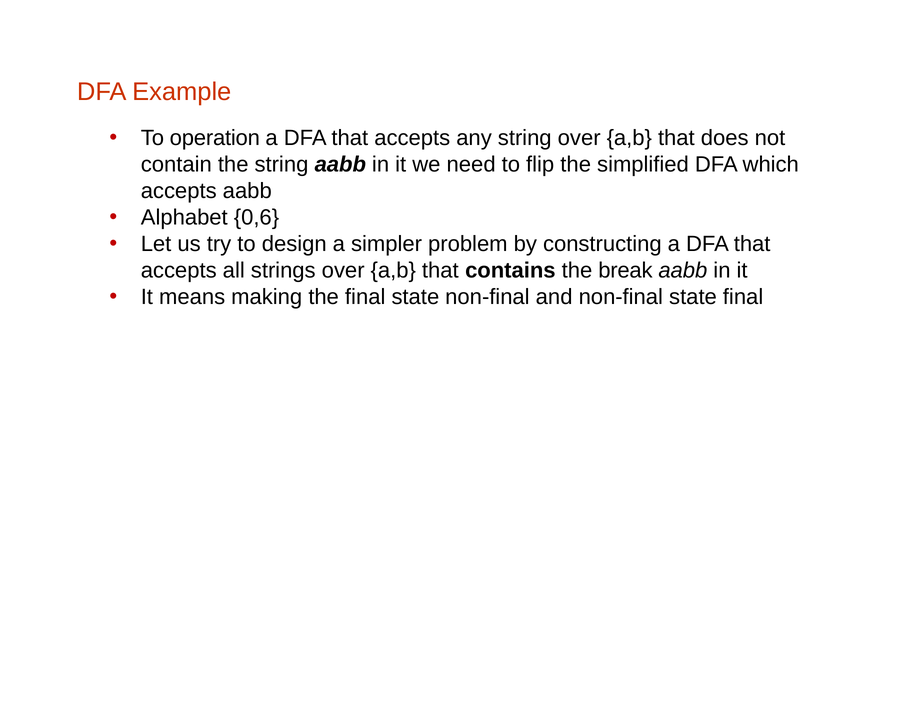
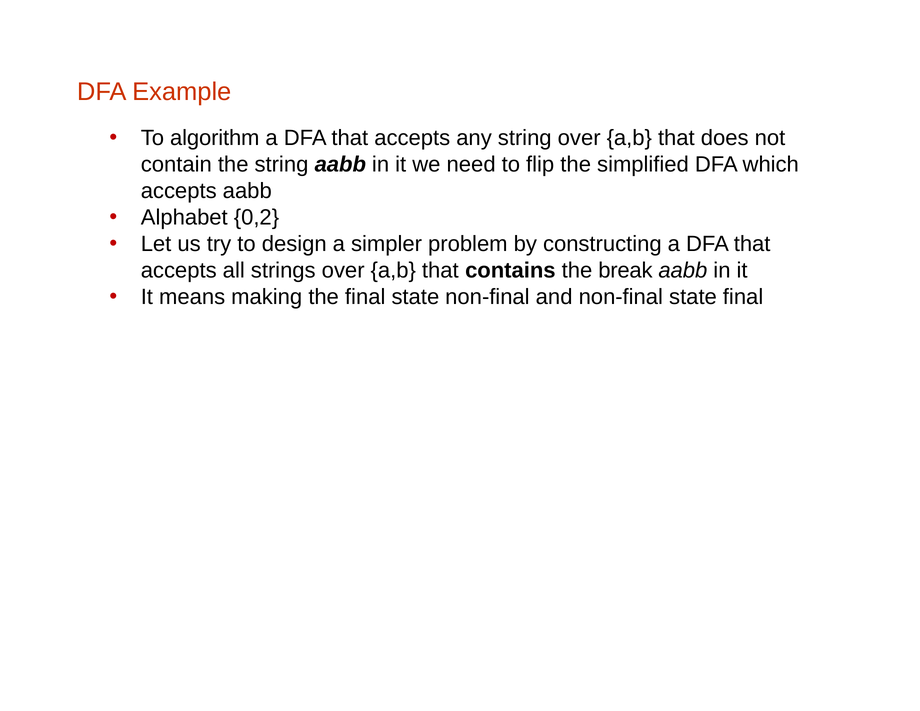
operation: operation -> algorithm
0,6: 0,6 -> 0,2
